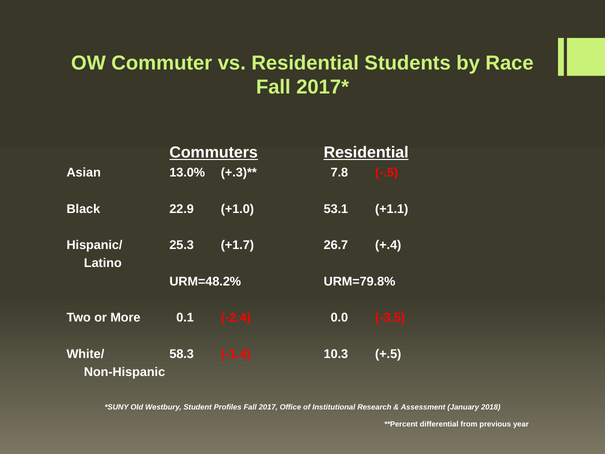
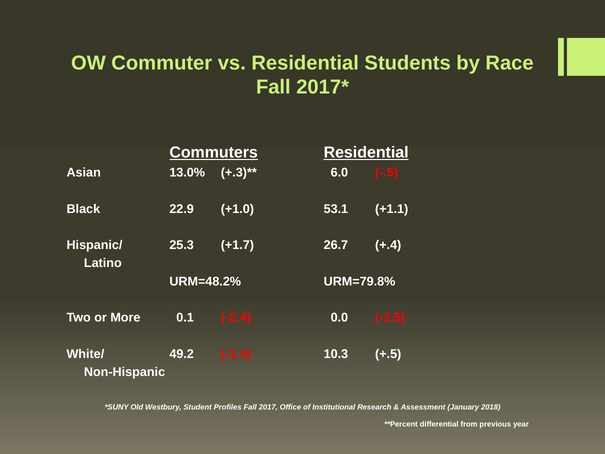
7.8: 7.8 -> 6.0
58.3: 58.3 -> 49.2
